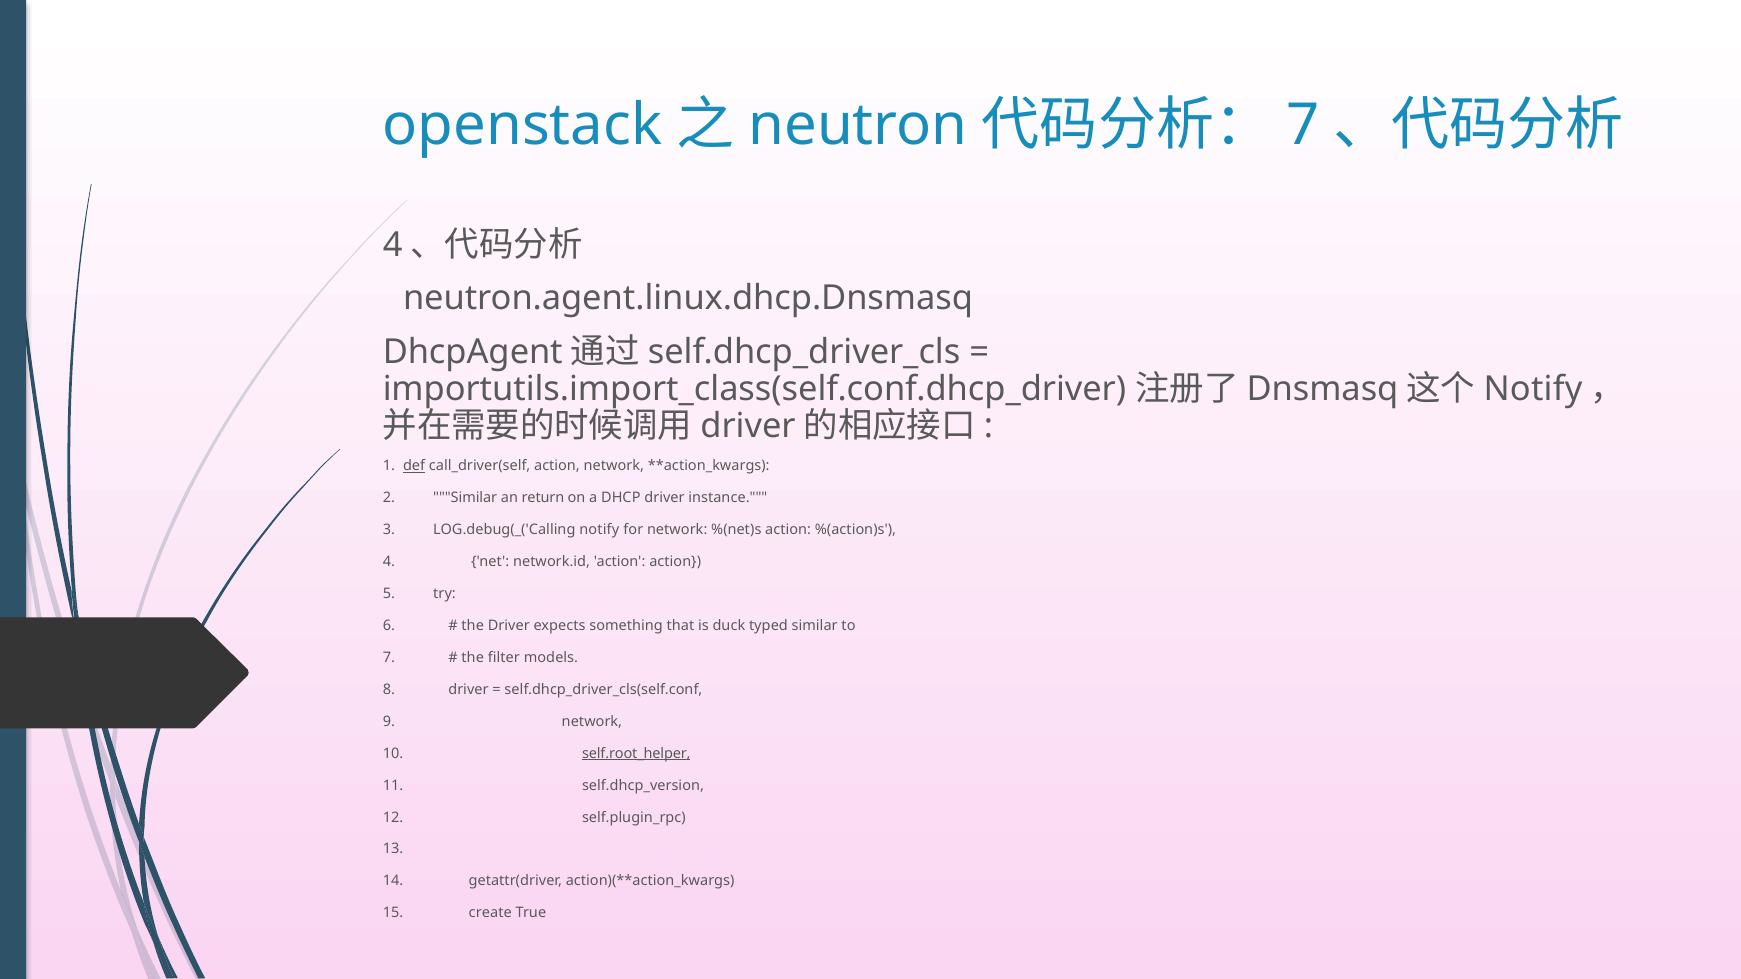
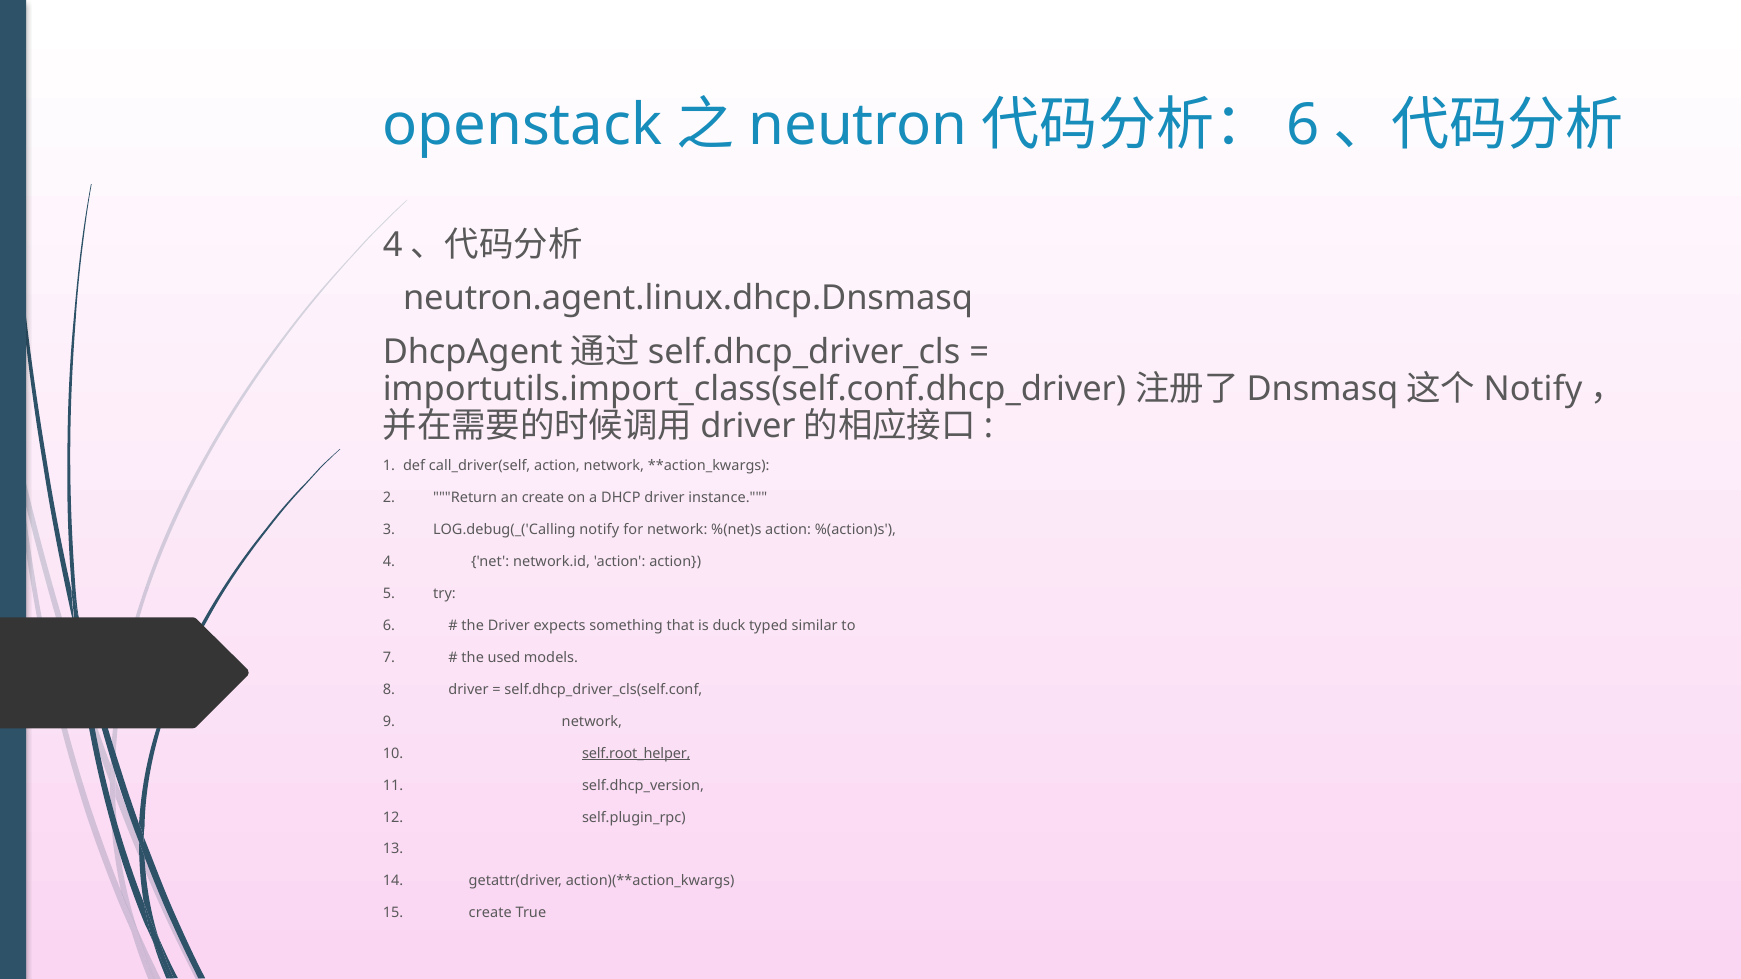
7 at (1303, 126): 7 -> 6
def underline: present -> none
2 Similar: Similar -> Return
an return: return -> create
filter: filter -> used
